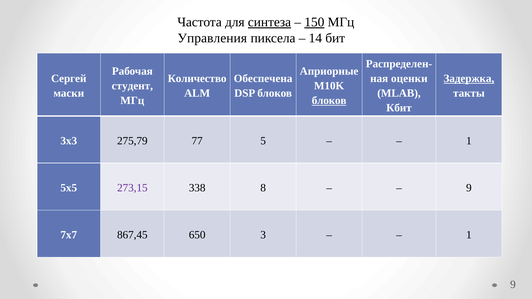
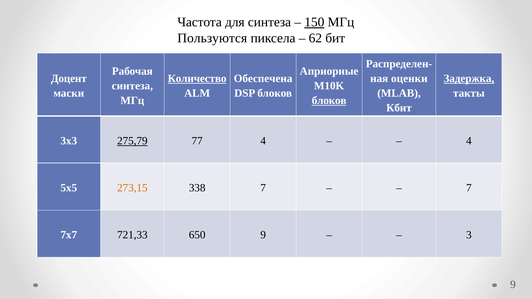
синтеза at (269, 22) underline: present -> none
Управления: Управления -> Пользуются
14: 14 -> 62
Сергей: Сергей -> Доцент
Количество underline: none -> present
студент at (132, 86): студент -> синтеза
275,79 underline: none -> present
77 5: 5 -> 4
1 at (469, 141): 1 -> 4
273,15 colour: purple -> orange
338 8: 8 -> 7
9 at (469, 188): 9 -> 7
867,45: 867,45 -> 721,33
650 3: 3 -> 9
1 at (469, 235): 1 -> 3
